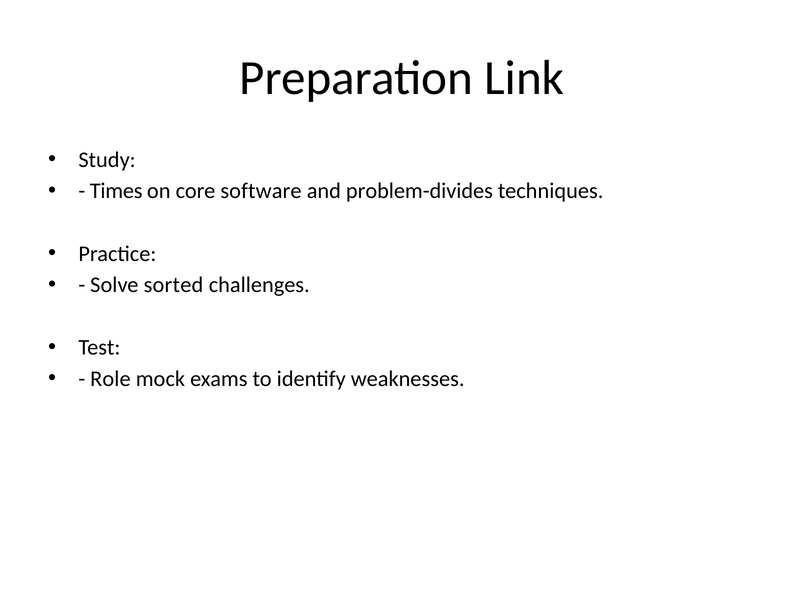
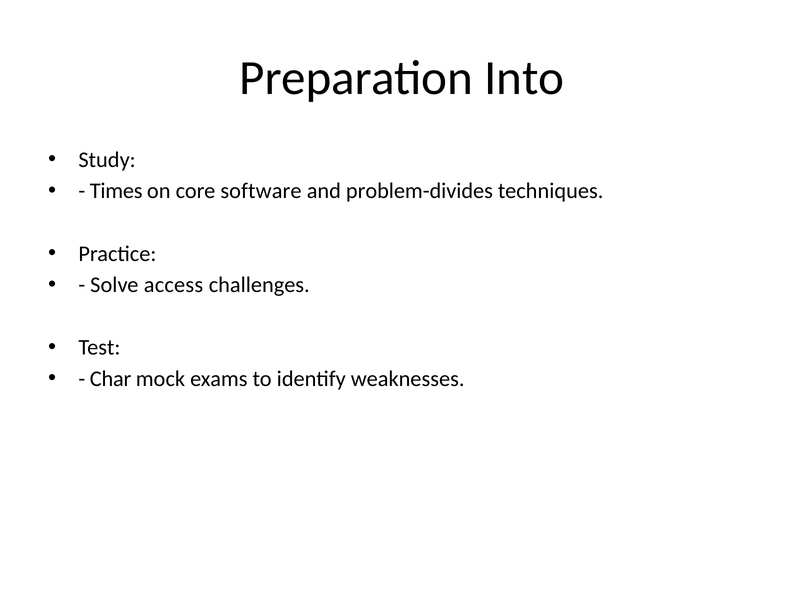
Link: Link -> Into
sorted: sorted -> access
Role: Role -> Char
